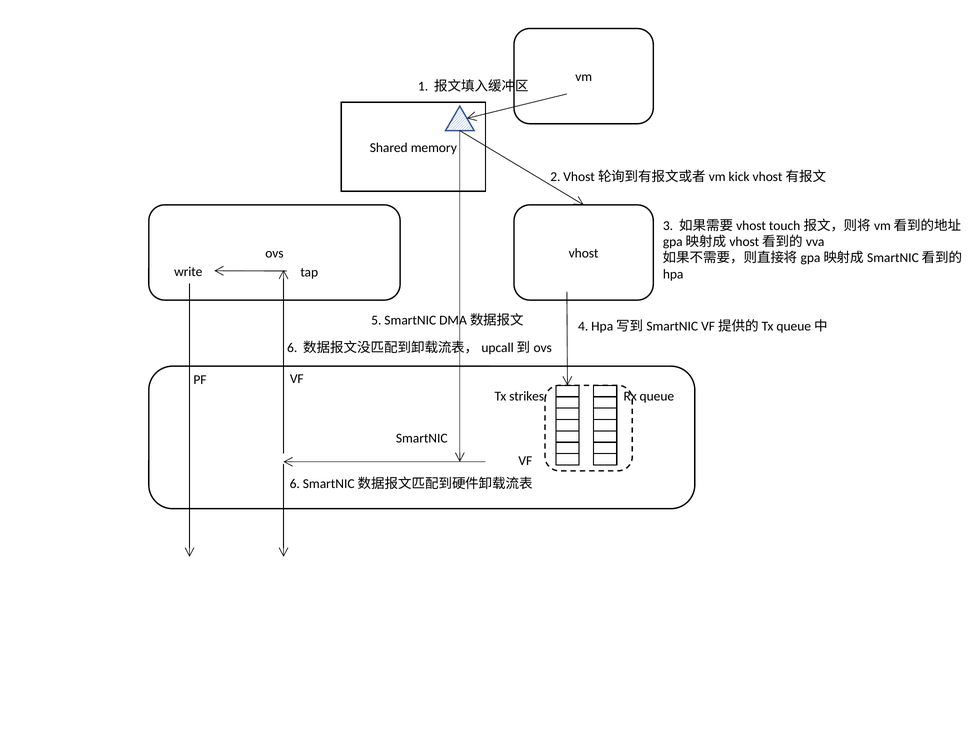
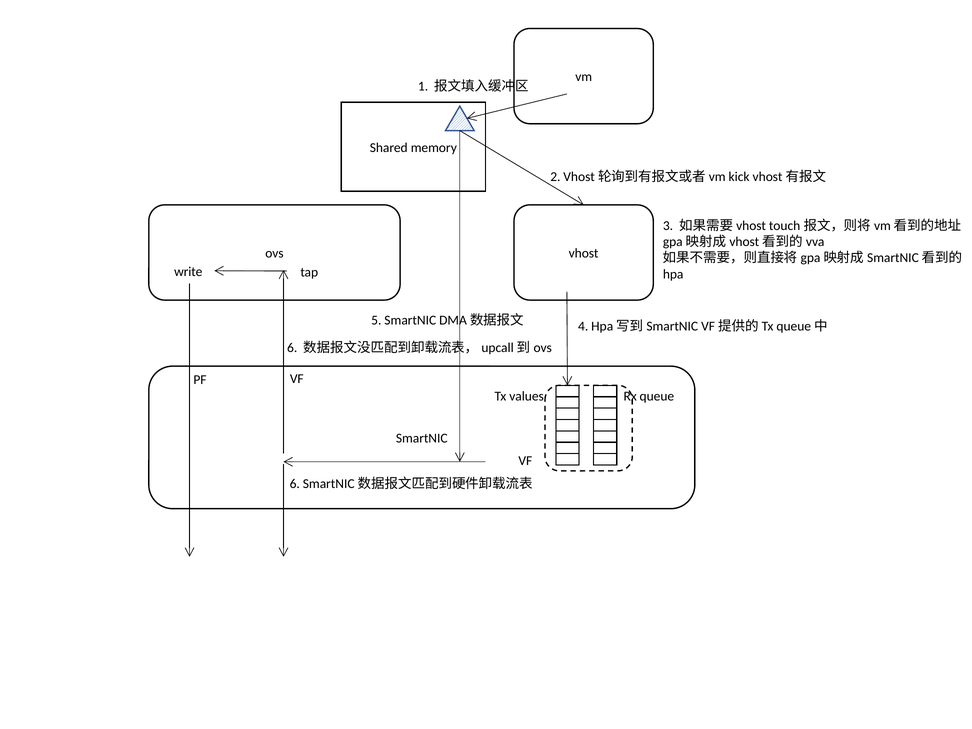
strikes: strikes -> values
